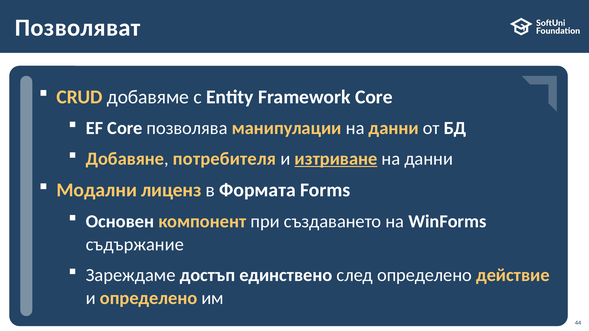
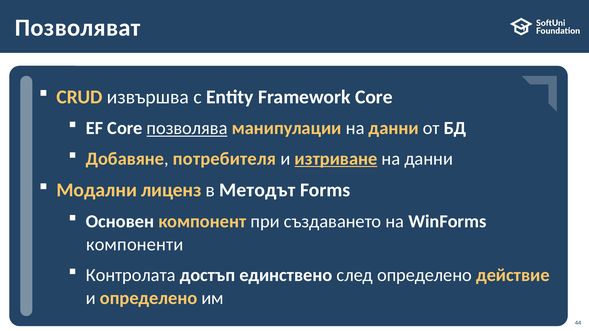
добавяме: добавяме -> извършва
позволява underline: none -> present
Формата: Формата -> Методът
съдържание: съдържание -> компоненти
Зареждаме: Зареждаме -> Контролата
